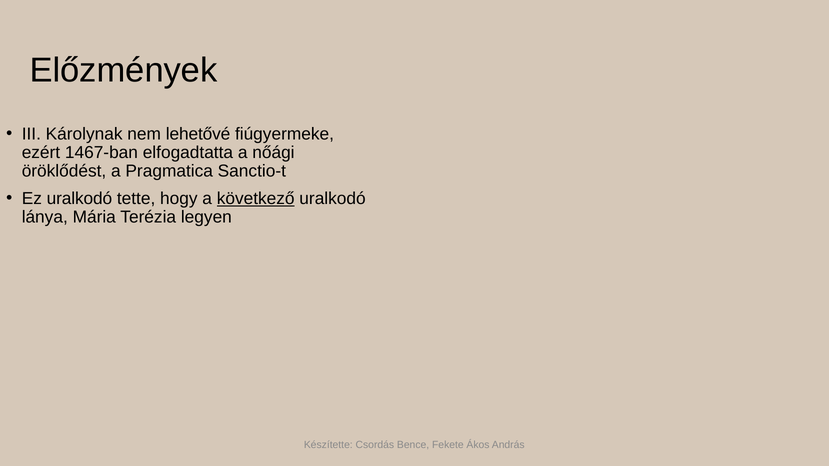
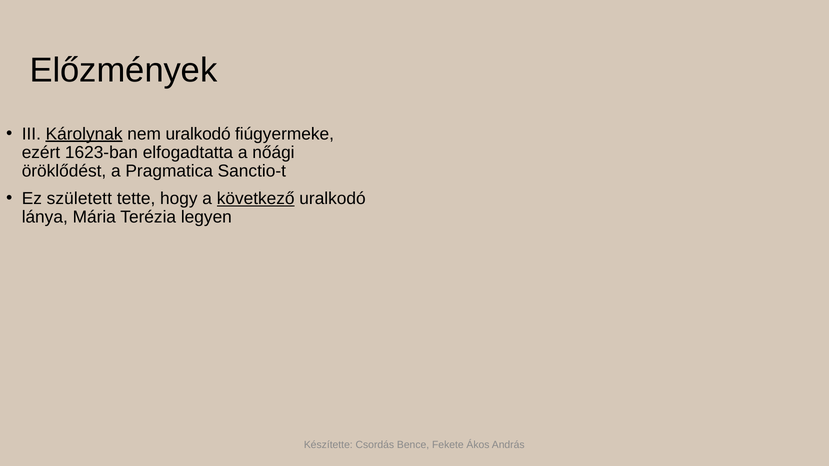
Károlynak underline: none -> present
nem lehetővé: lehetővé -> uralkodó
1467-ban: 1467-ban -> 1623-ban
Ez uralkodó: uralkodó -> született
